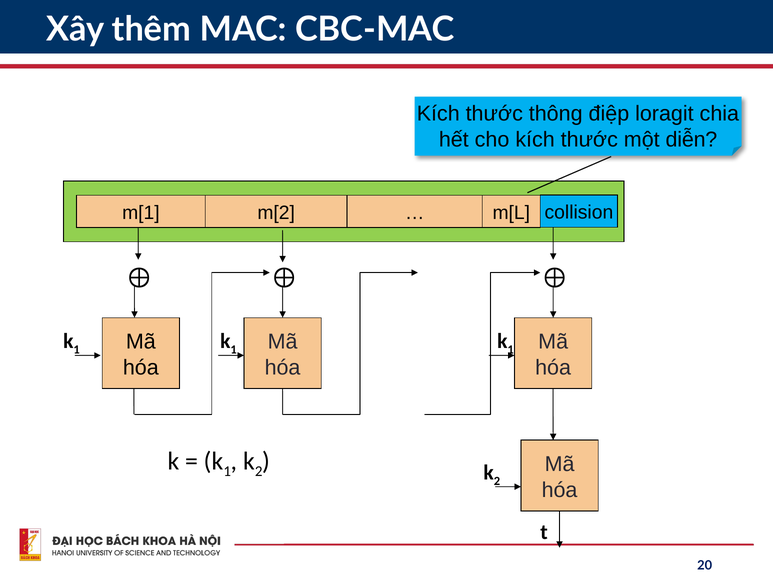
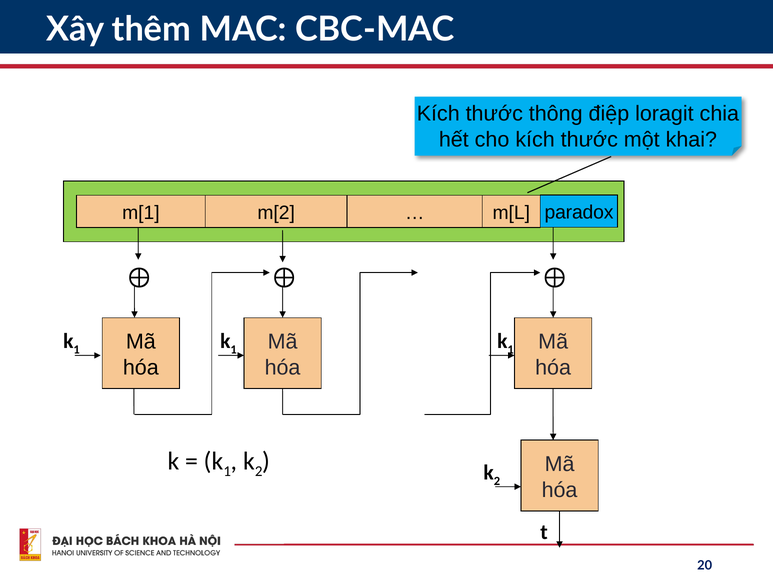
diễn: diễn -> khai
collision: collision -> paradox
